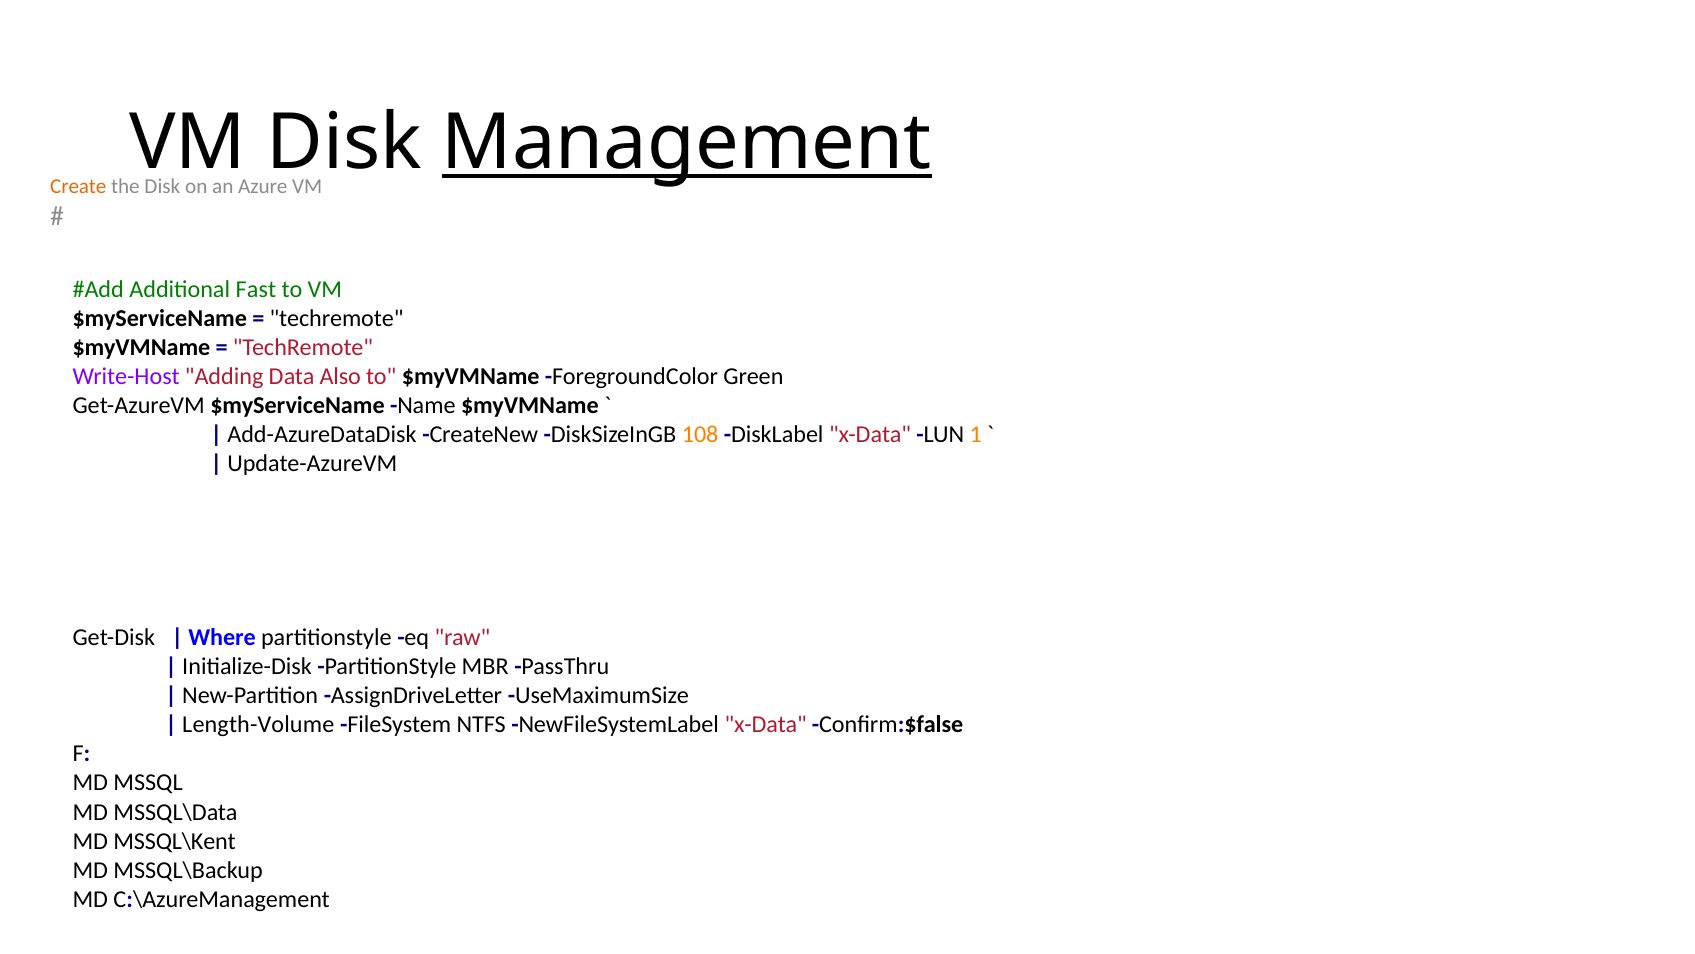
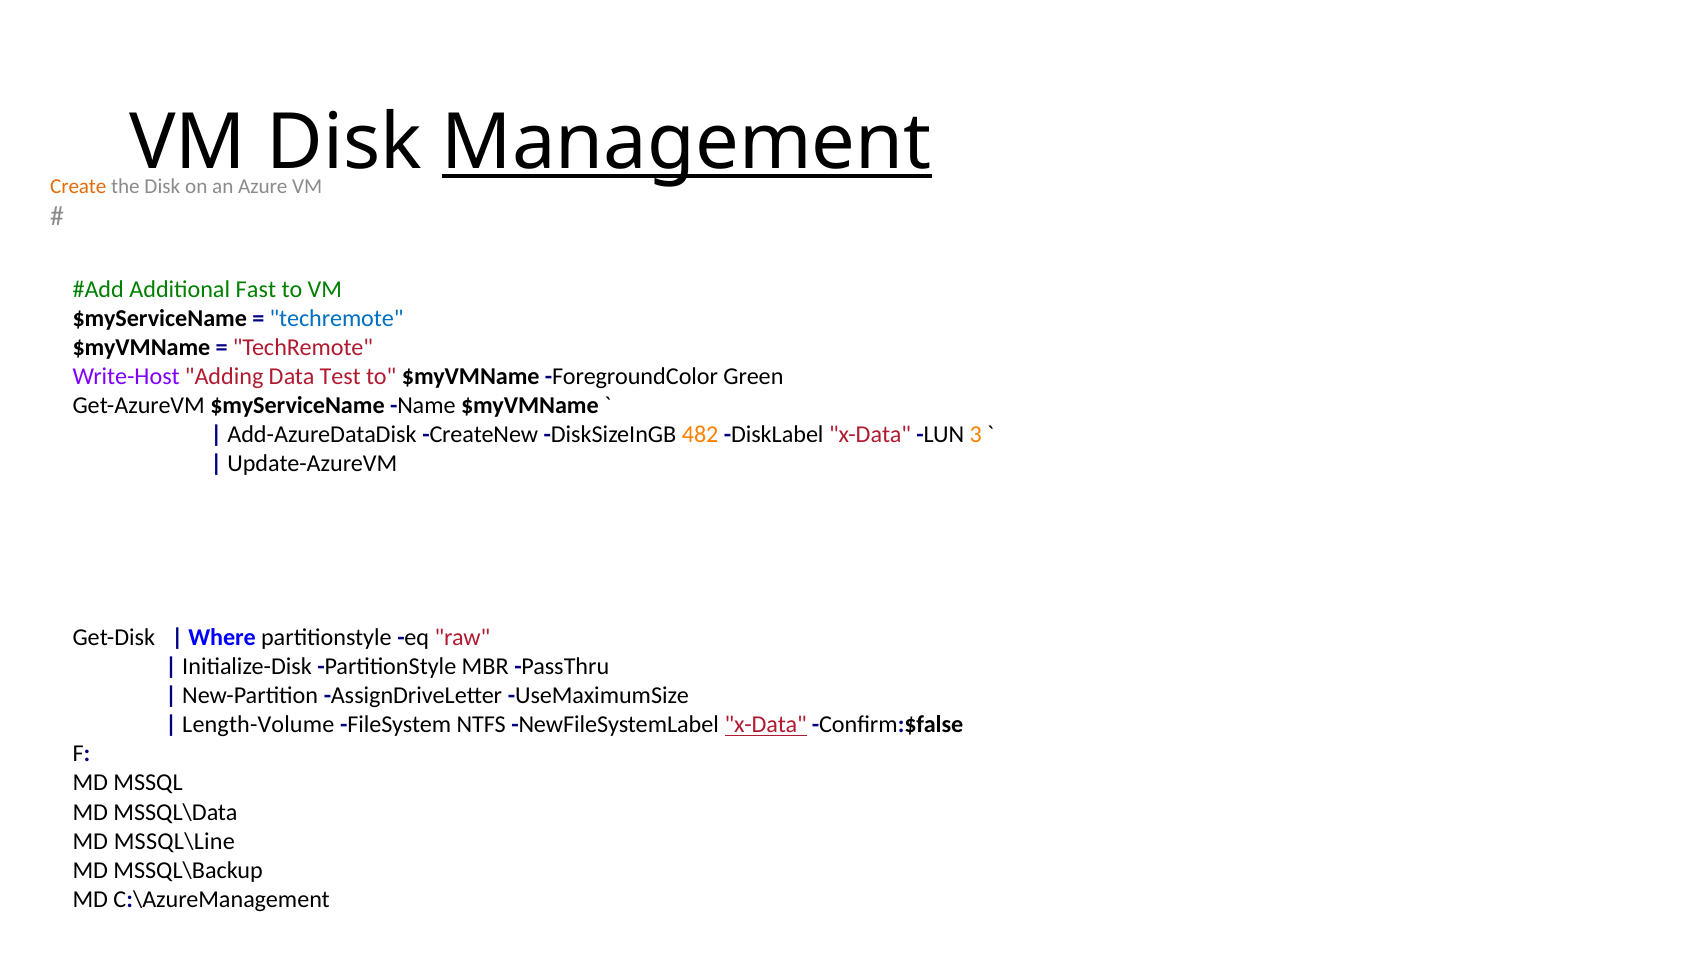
techremote at (337, 319) colour: black -> blue
Also: Also -> Test
108: 108 -> 482
1: 1 -> 3
x-Data at (766, 724) underline: none -> present
MSSQL\Kent: MSSQL\Kent -> MSSQL\Line
